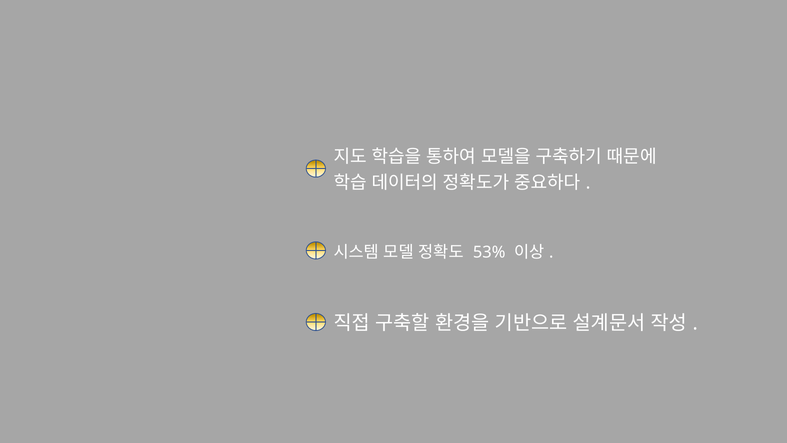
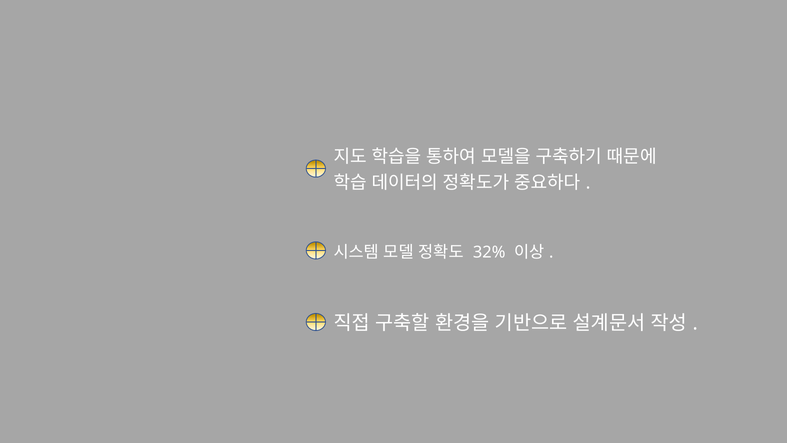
53%: 53% -> 32%
